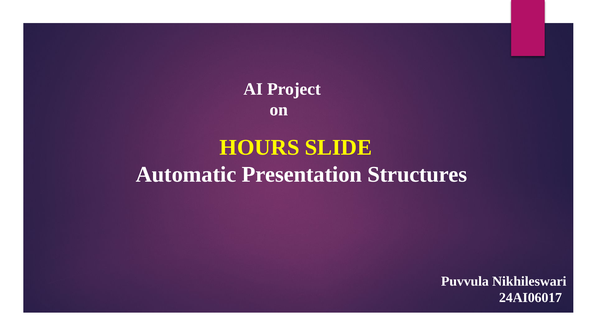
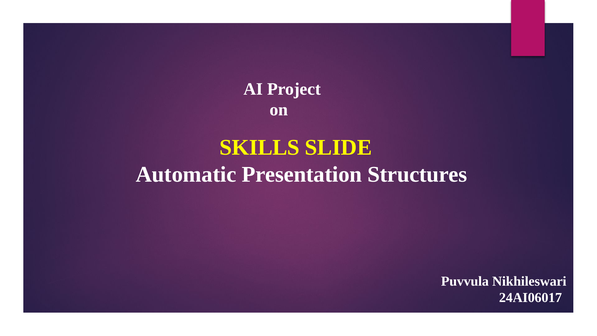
HOURS: HOURS -> SKILLS
